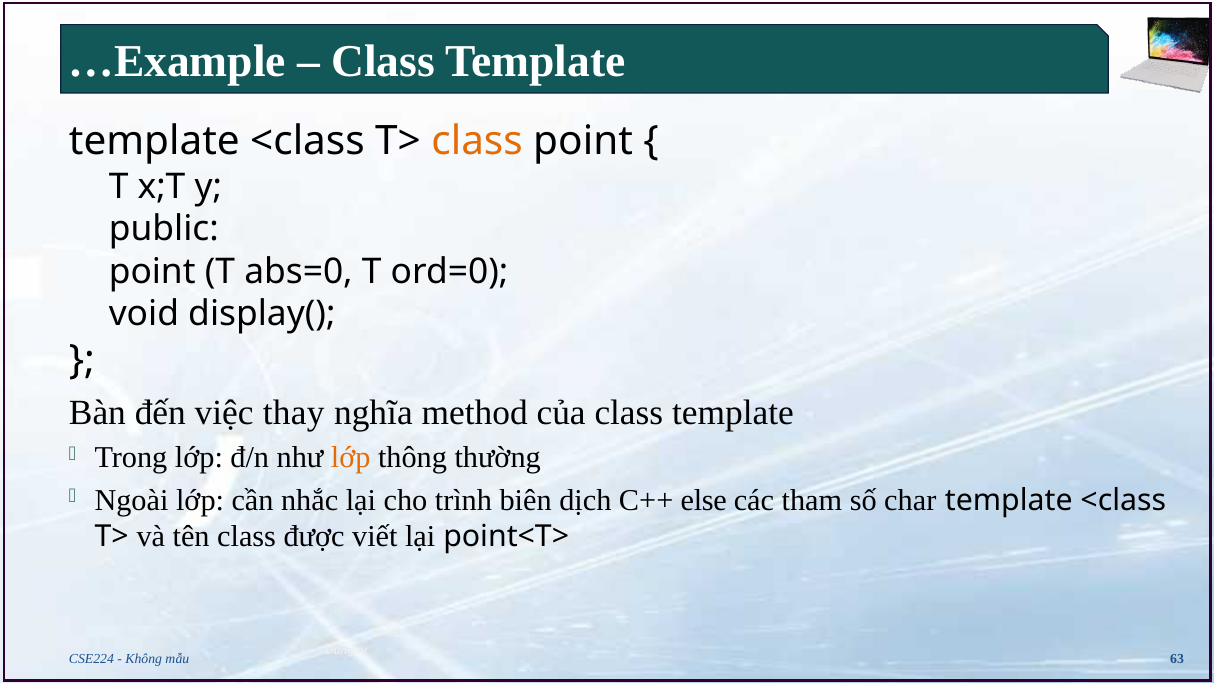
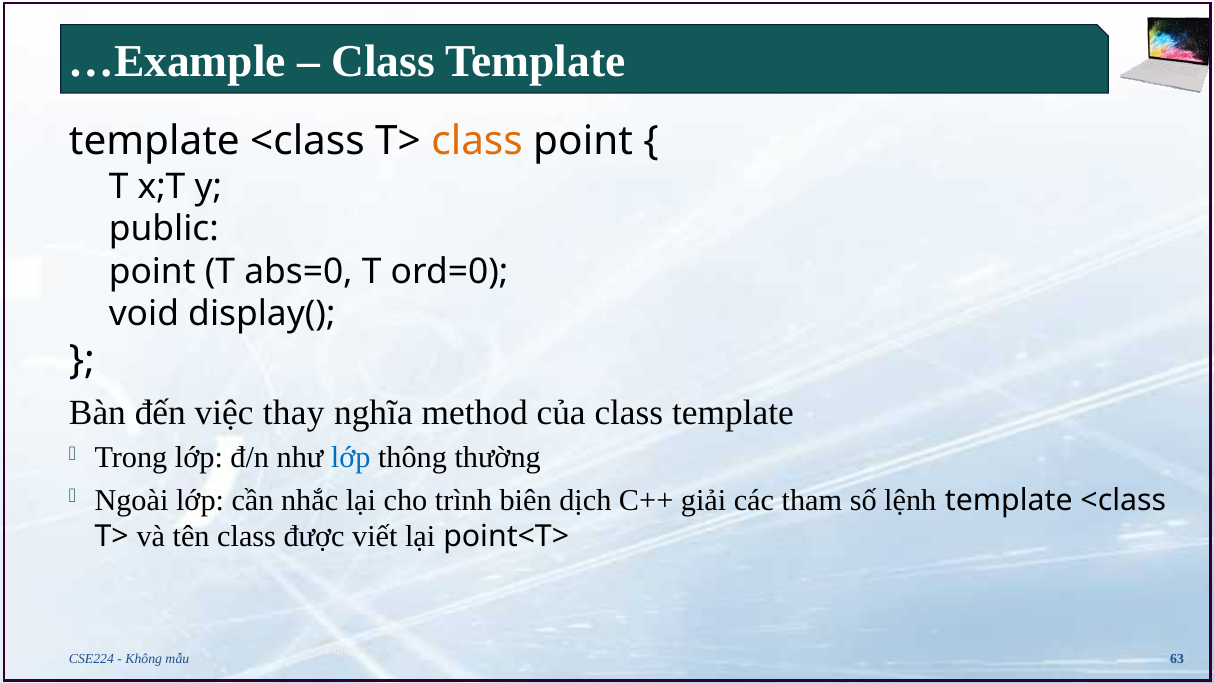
lớp at (351, 458) colour: orange -> blue
else: else -> giải
char: char -> lệnh
